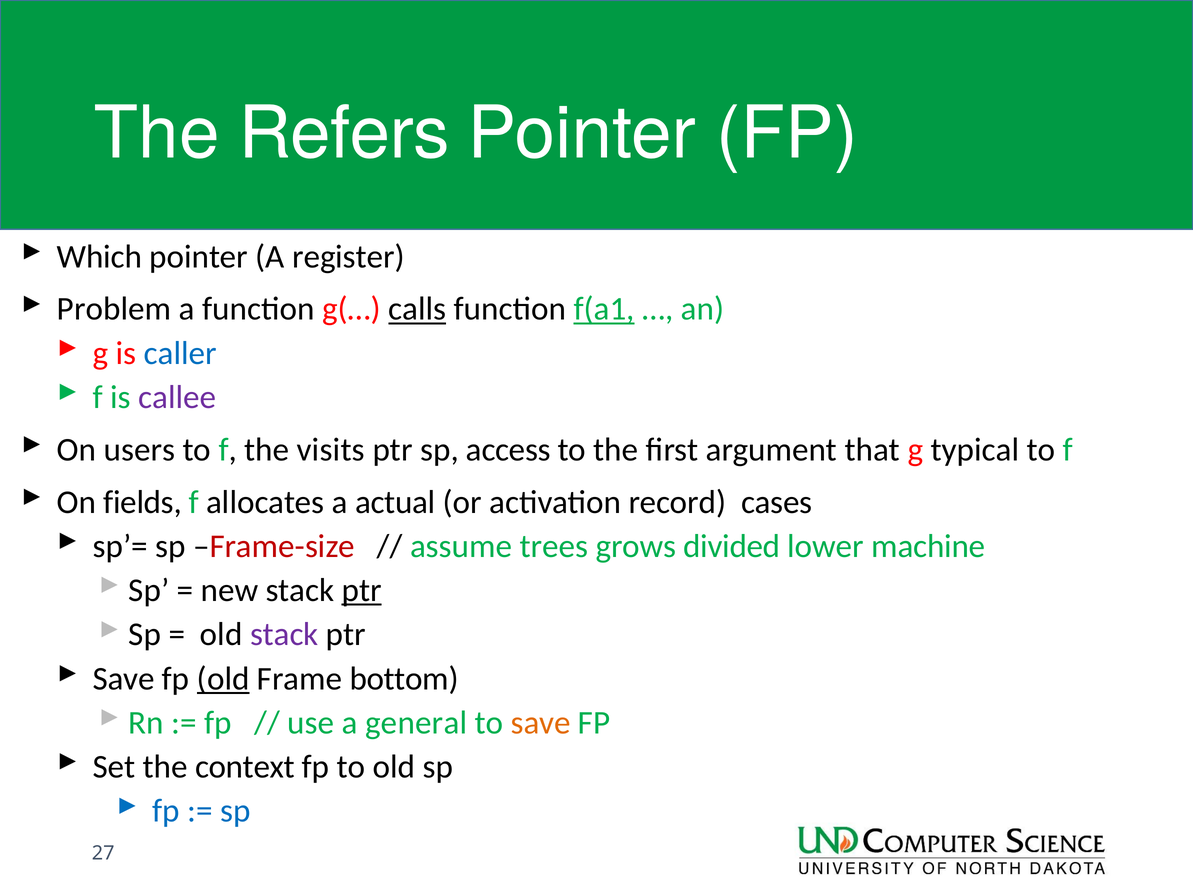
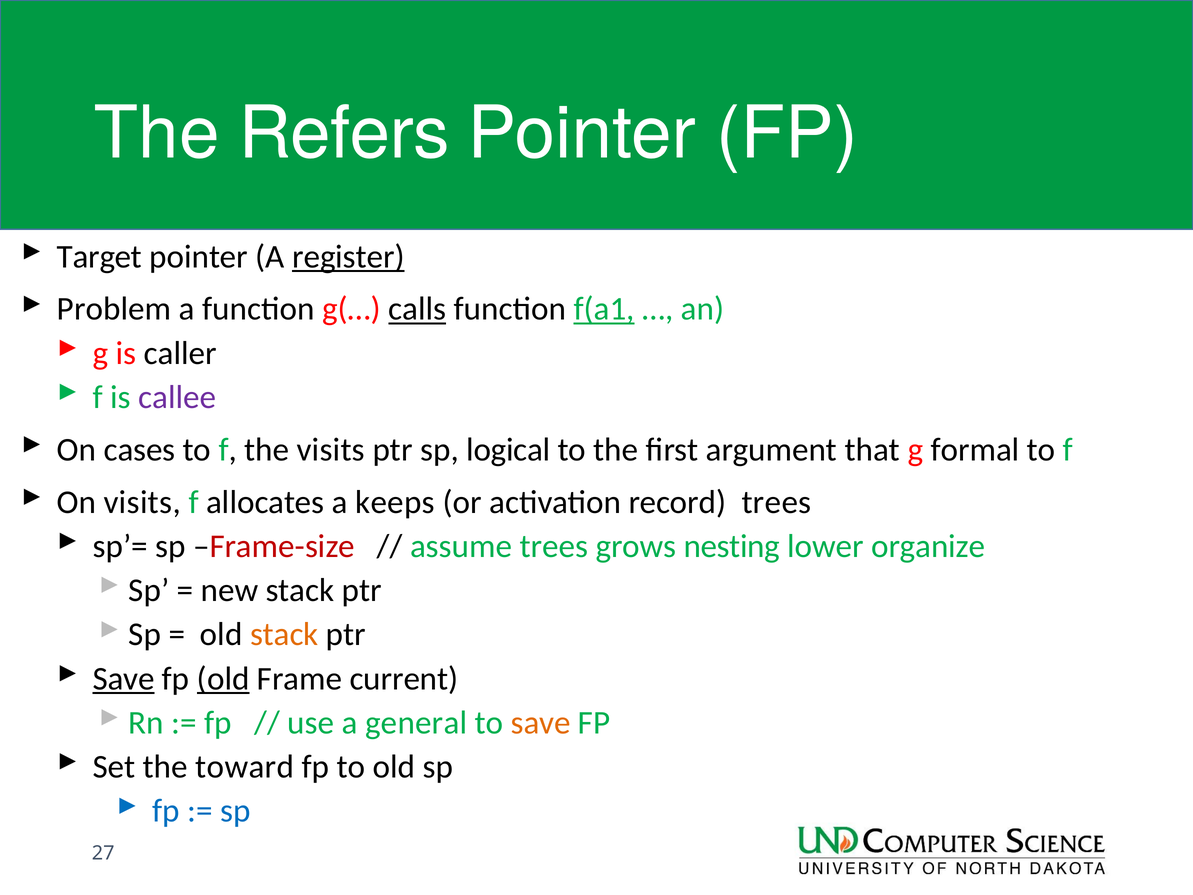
Which: Which -> Target
register underline: none -> present
caller colour: blue -> black
users: users -> cases
access: access -> logical
typical: typical -> formal
On fields: fields -> visits
actual: actual -> keeps
record cases: cases -> trees
divided: divided -> nesting
machine: machine -> organize
ptr at (362, 590) underline: present -> none
stack at (284, 634) colour: purple -> orange
Save at (124, 678) underline: none -> present
bottom: bottom -> current
context: context -> toward
